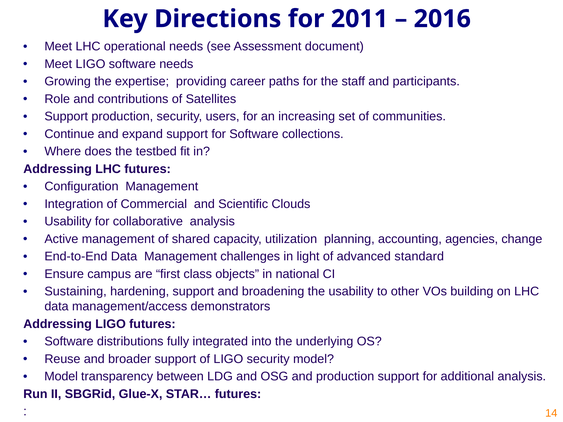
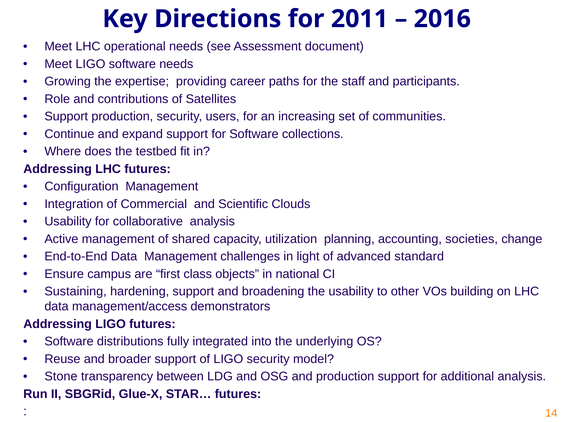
agencies: agencies -> societies
Model at (61, 377): Model -> Stone
